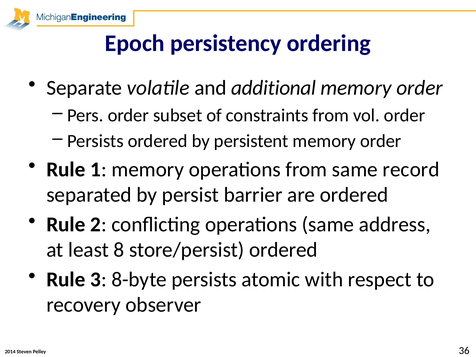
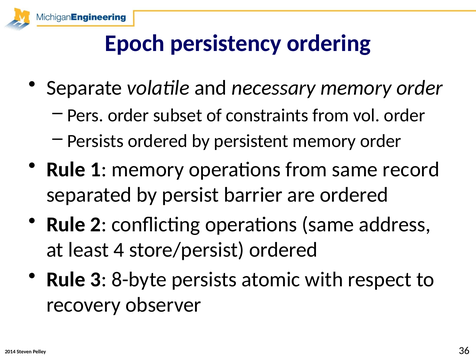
additional: additional -> necessary
8: 8 -> 4
